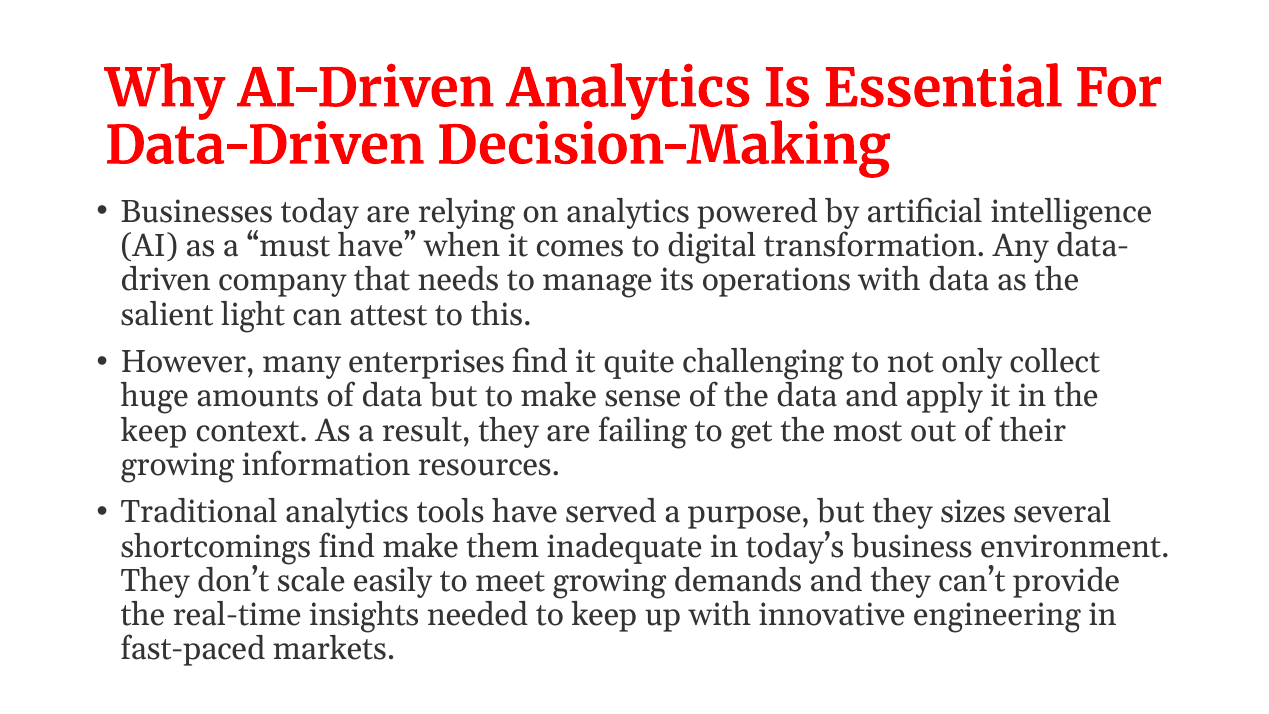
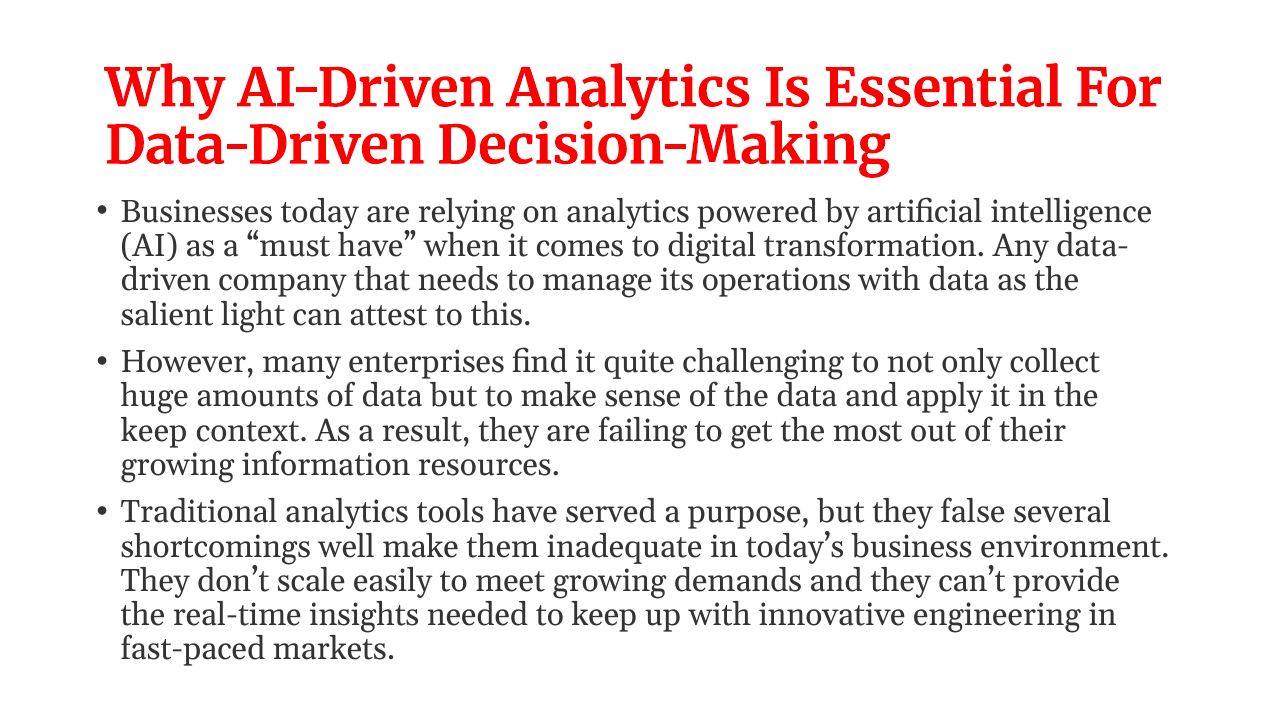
sizes: sizes -> false
shortcomings find: find -> well
